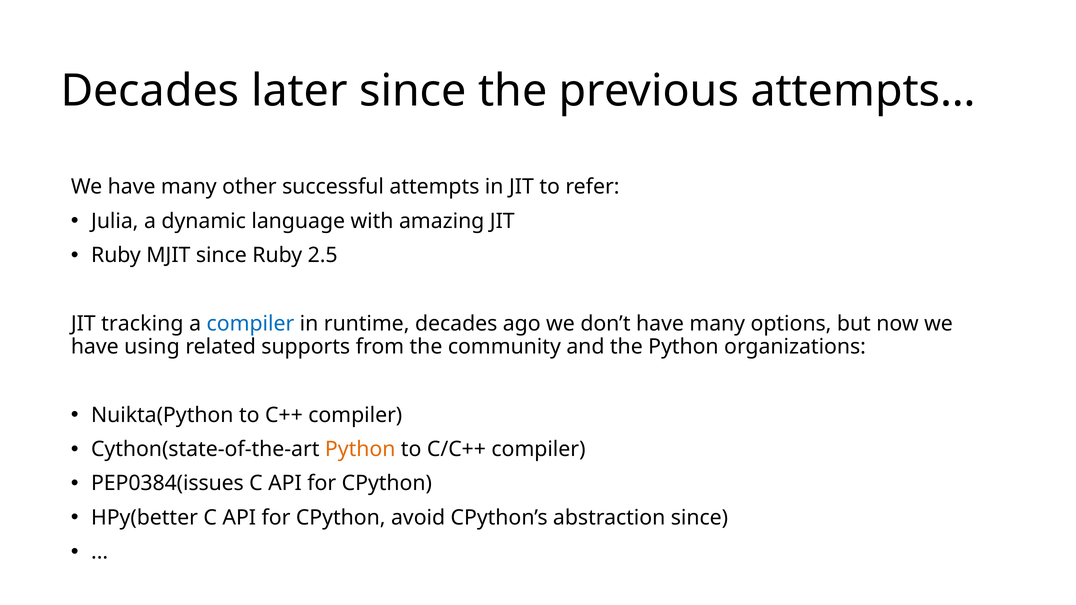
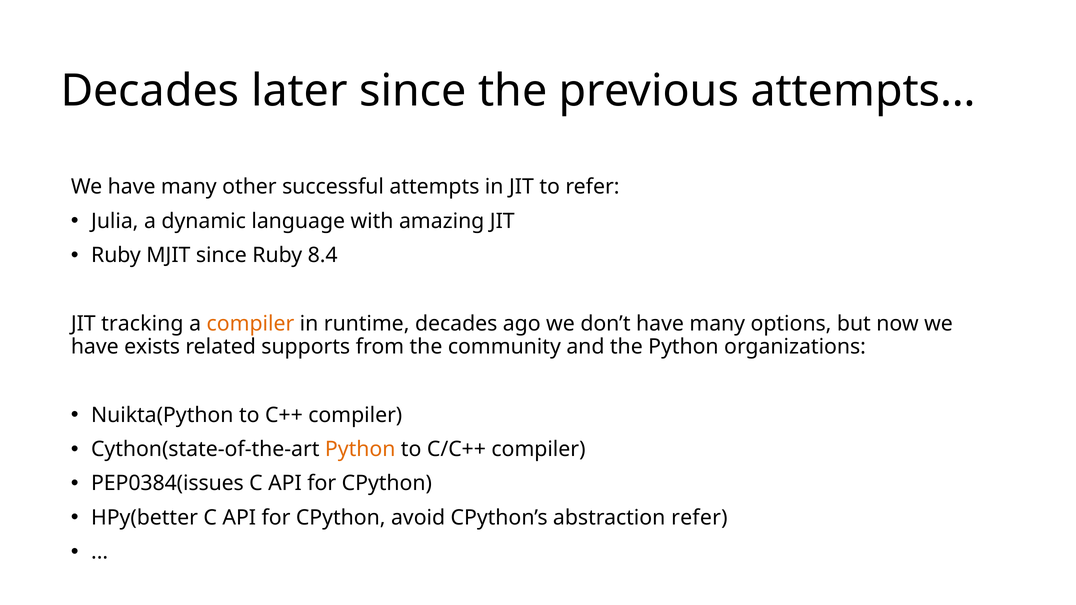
2.5: 2.5 -> 8.4
compiler at (250, 324) colour: blue -> orange
using: using -> exists
abstraction since: since -> refer
